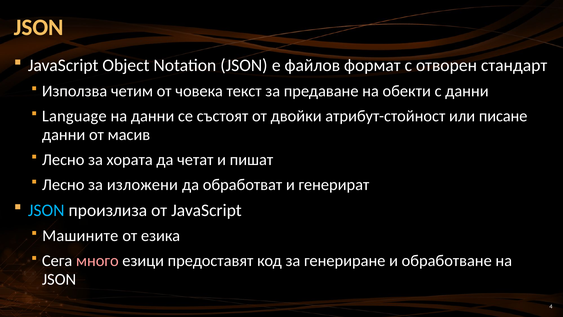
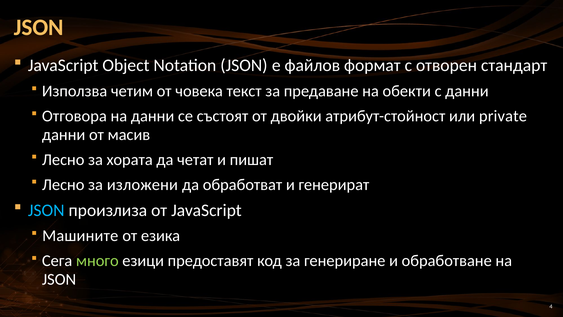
Language: Language -> Отговора
писане: писане -> private
много colour: pink -> light green
